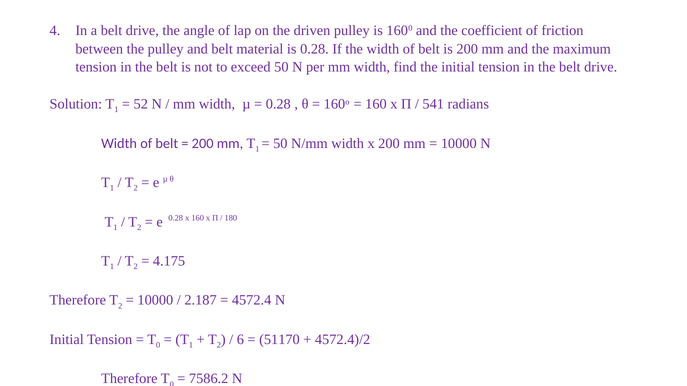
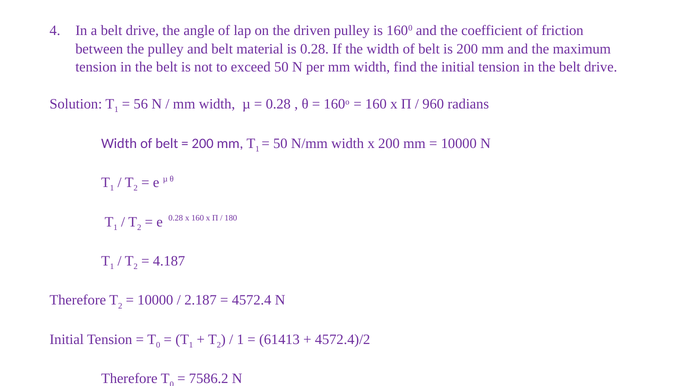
52: 52 -> 56
541: 541 -> 960
4.175: 4.175 -> 4.187
6 at (240, 340): 6 -> 1
51170: 51170 -> 61413
